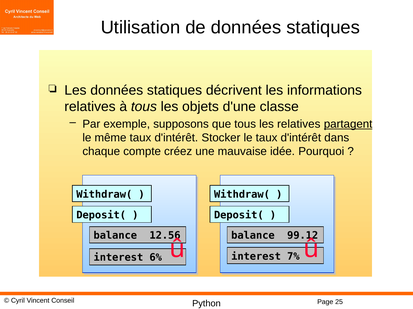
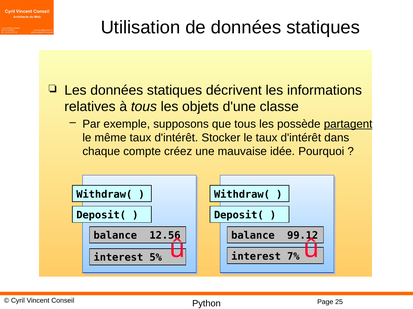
les relatives: relatives -> possède
6%: 6% -> 5%
